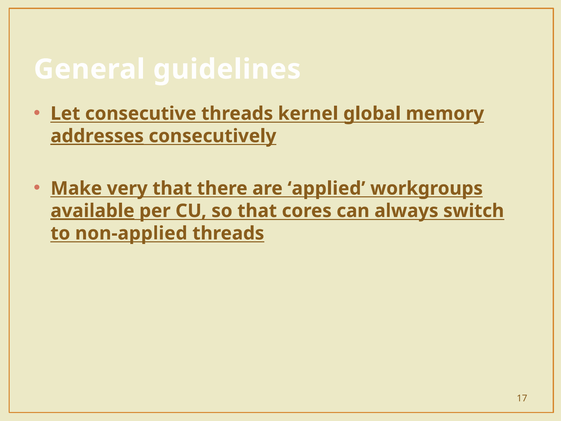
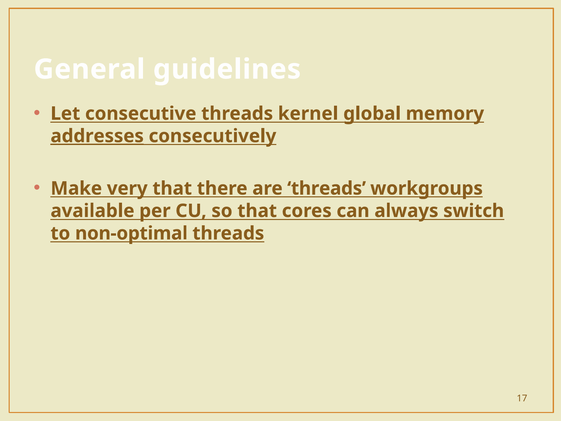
are applied: applied -> threads
available underline: present -> none
non-applied: non-applied -> non-optimal
